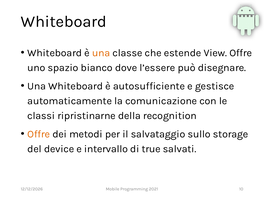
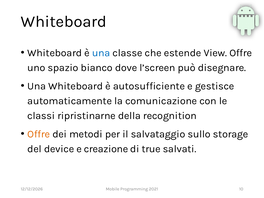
una at (101, 53) colour: orange -> blue
l’essere: l’essere -> l’screen
intervallo: intervallo -> creazione
